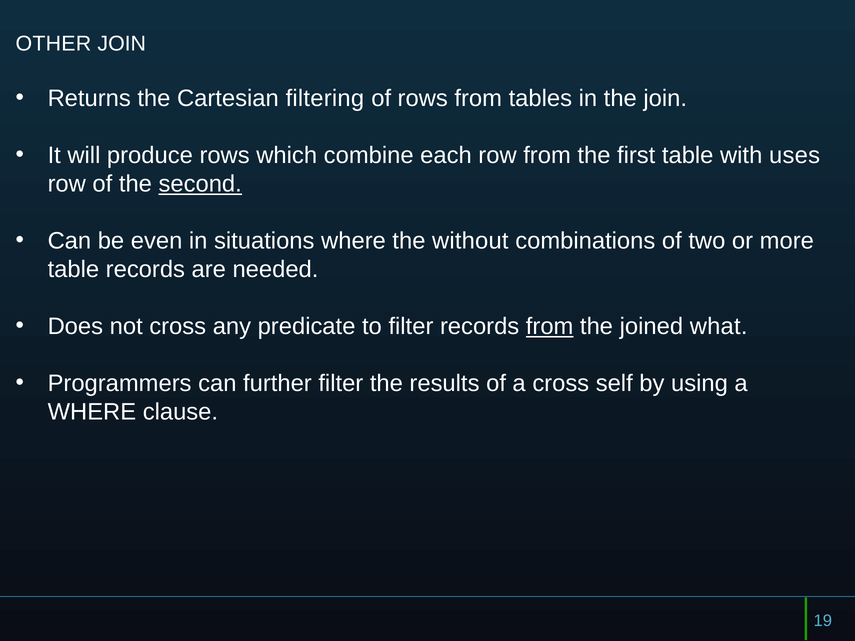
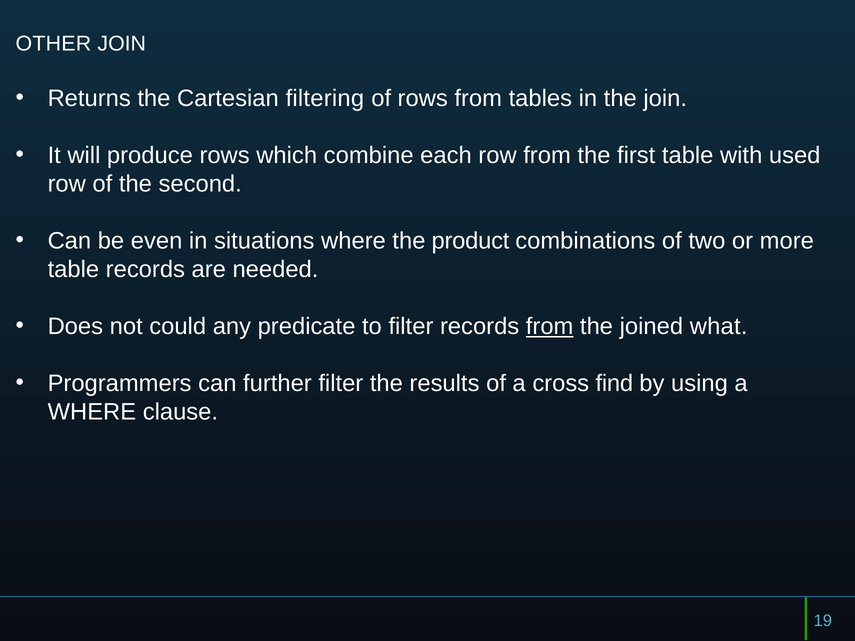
uses: uses -> used
second underline: present -> none
without: without -> product
not cross: cross -> could
self: self -> find
